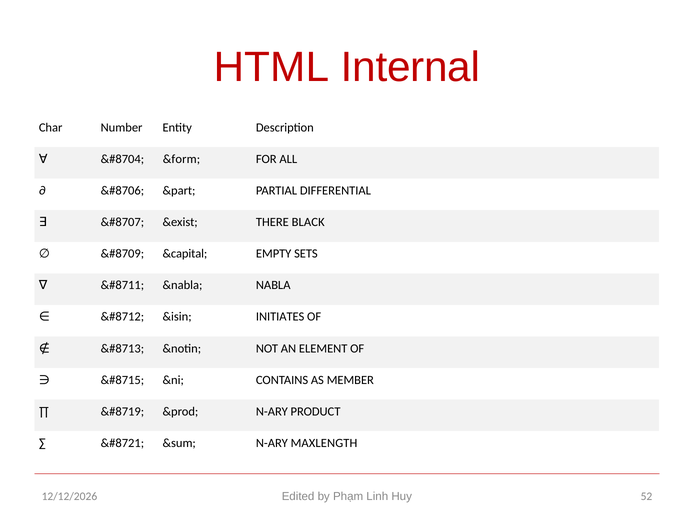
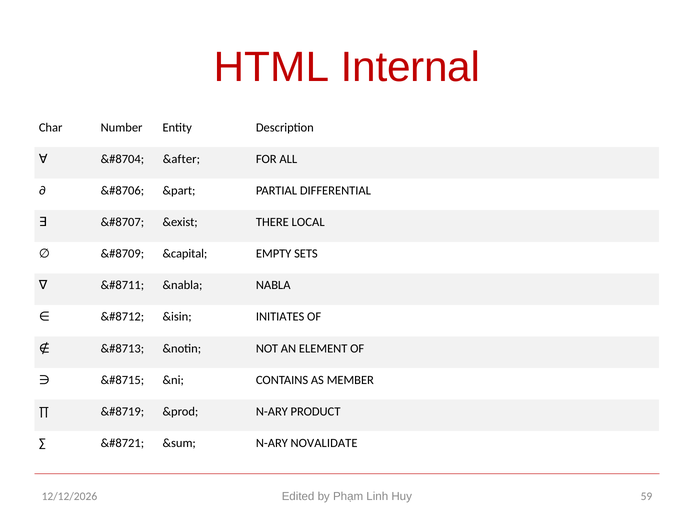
&form: &form -> &after
BLACK: BLACK -> LOCAL
MAXLENGTH: MAXLENGTH -> NOVALIDATE
52: 52 -> 59
